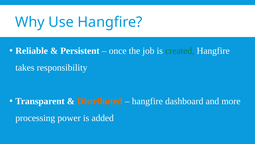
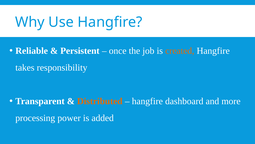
created colour: green -> orange
